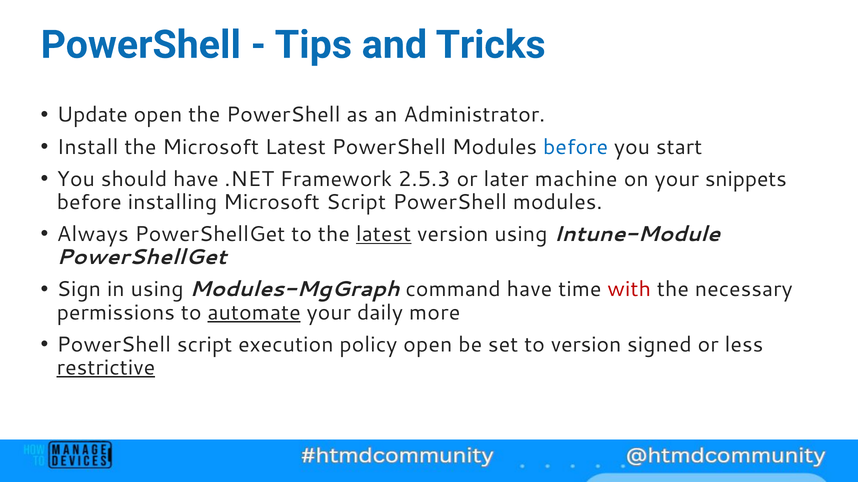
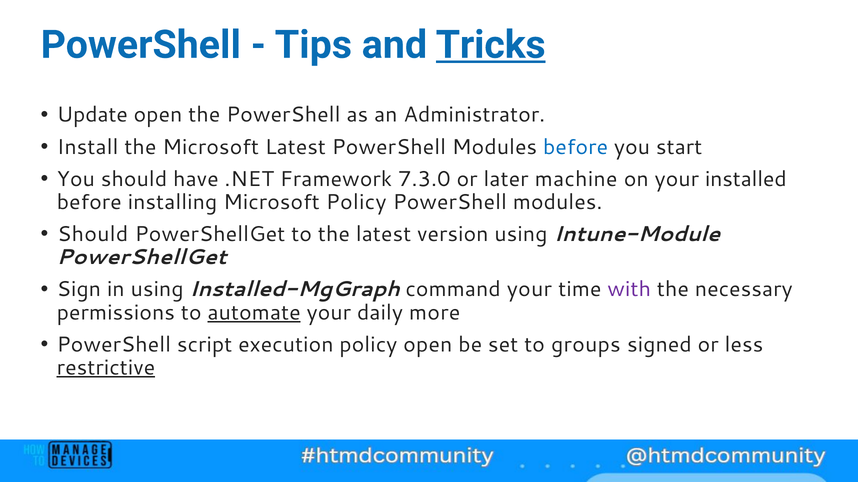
Tricks underline: none -> present
2.5.3: 2.5.3 -> 7.3.0
snippets: snippets -> installed
Microsoft Script: Script -> Policy
Always at (93, 234): Always -> Should
latest at (384, 234) underline: present -> none
Modules-MgGraph: Modules-MgGraph -> Installed-MgGraph
command have: have -> your
with colour: red -> purple
to version: version -> groups
